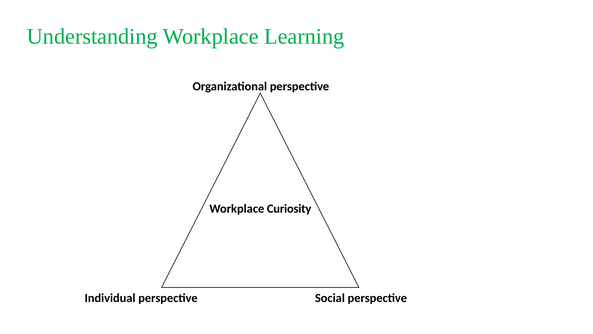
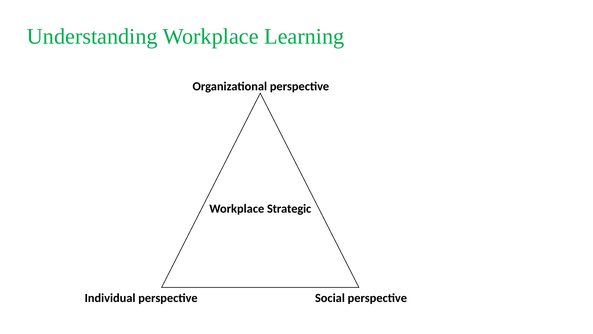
Curiosity: Curiosity -> Strategic
